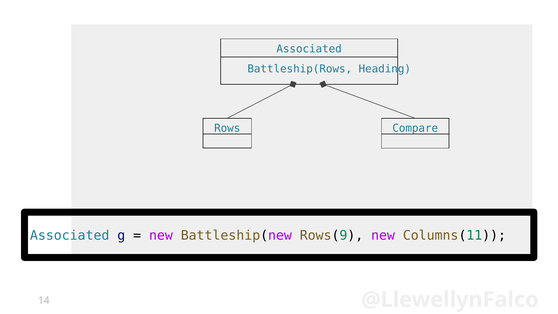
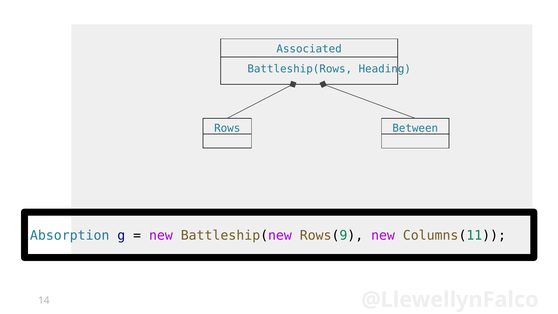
Compare: Compare -> Between
Associated at (70, 236): Associated -> Absorption
